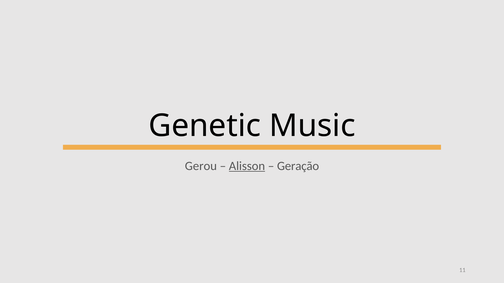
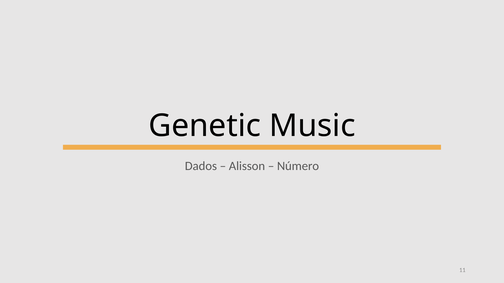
Gerou: Gerou -> Dados
Alisson underline: present -> none
Geração: Geração -> Número
